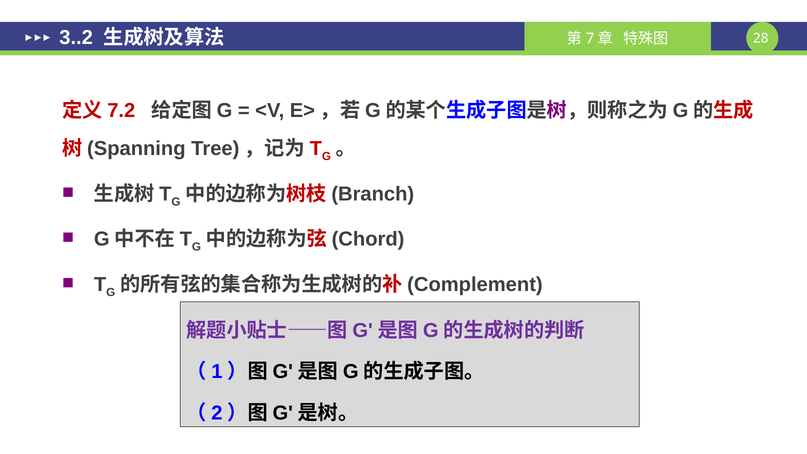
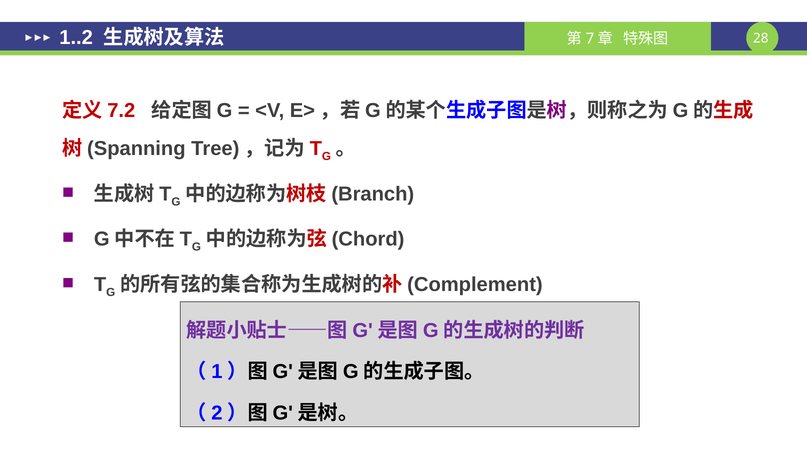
3..2: 3..2 -> 1..2
